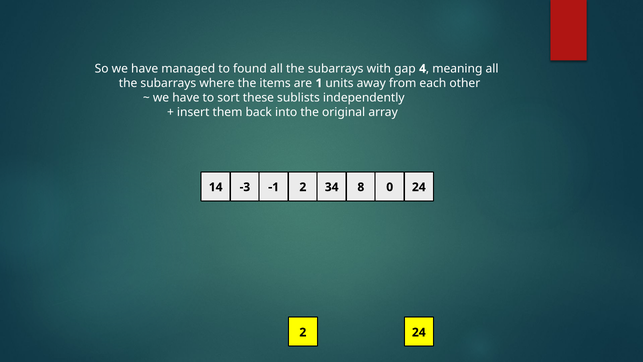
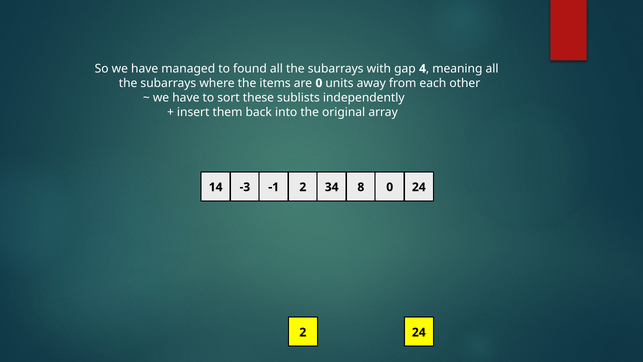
are 1: 1 -> 0
